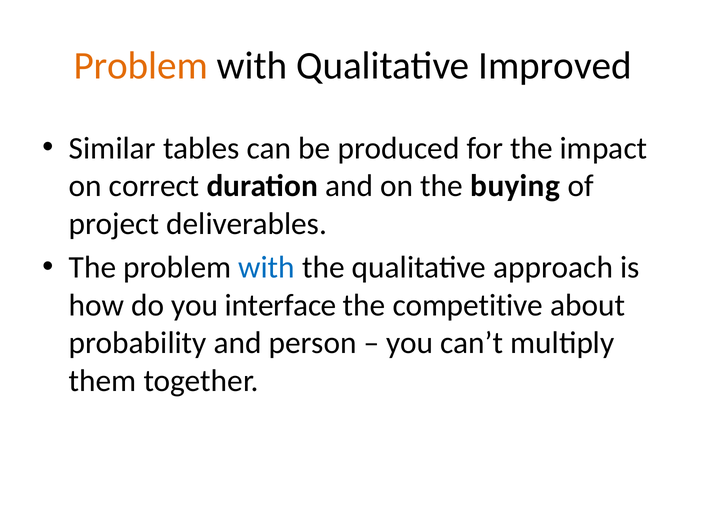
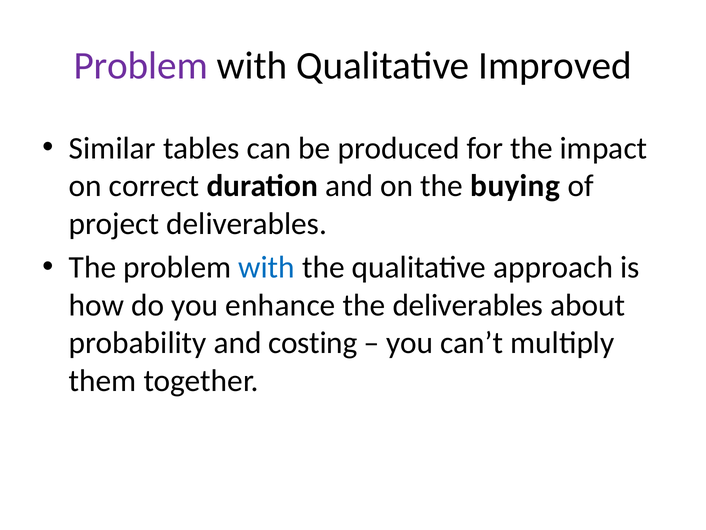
Problem at (141, 66) colour: orange -> purple
interface: interface -> enhance
the competitive: competitive -> deliverables
person: person -> costing
